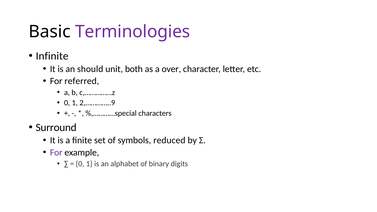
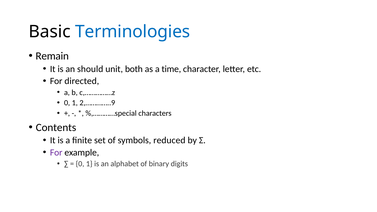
Terminologies colour: purple -> blue
Infinite: Infinite -> Remain
over: over -> time
referred: referred -> directed
Surround: Surround -> Contents
